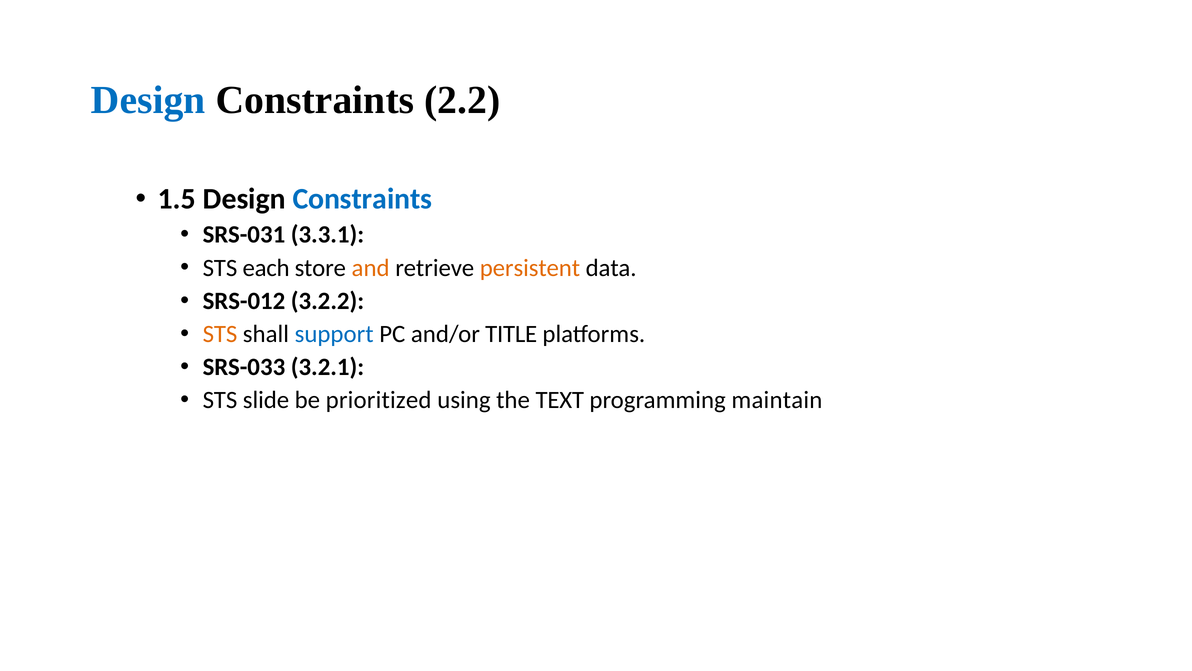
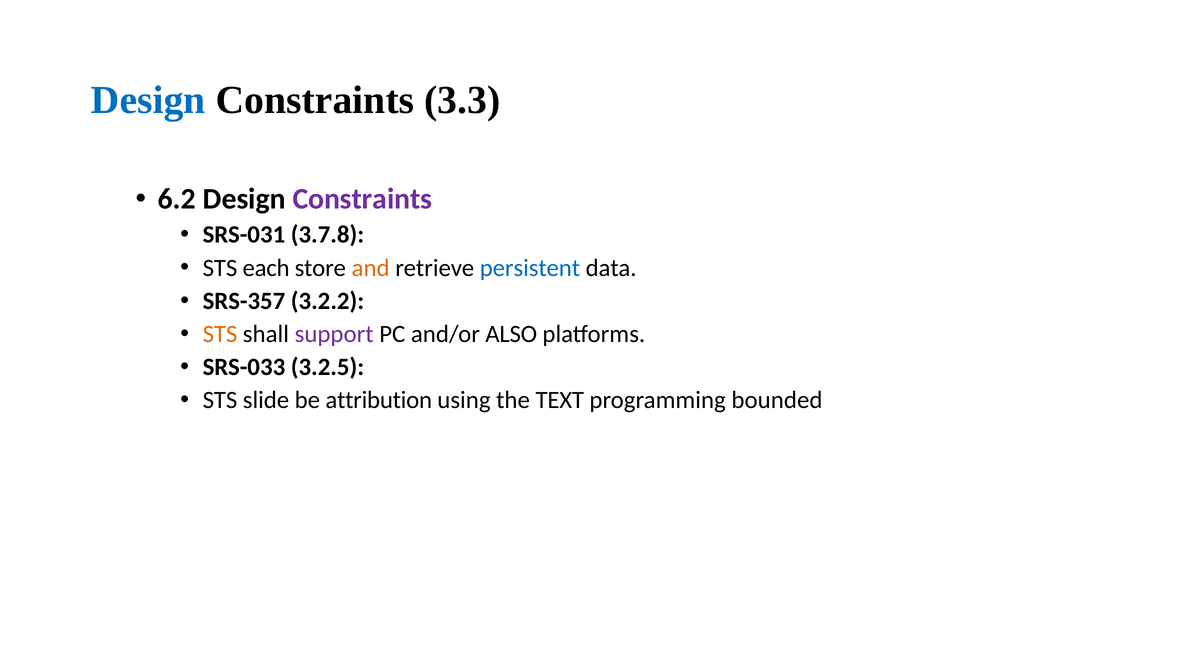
2.2: 2.2 -> 3.3
1.5: 1.5 -> 6.2
Constraints at (362, 199) colour: blue -> purple
3.3.1: 3.3.1 -> 3.7.8
persistent colour: orange -> blue
SRS-012: SRS-012 -> SRS-357
support colour: blue -> purple
TITLE: TITLE -> ALSO
3.2.1: 3.2.1 -> 3.2.5
prioritized: prioritized -> attribution
maintain: maintain -> bounded
